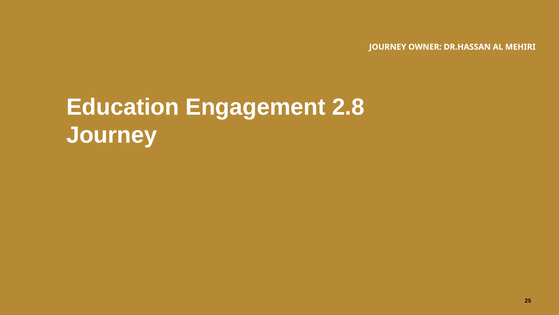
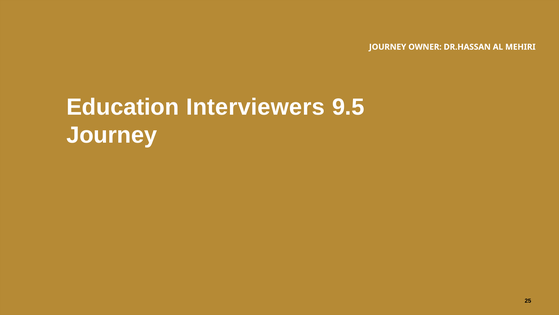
Engagement: Engagement -> Interviewers
2.8: 2.8 -> 9.5
